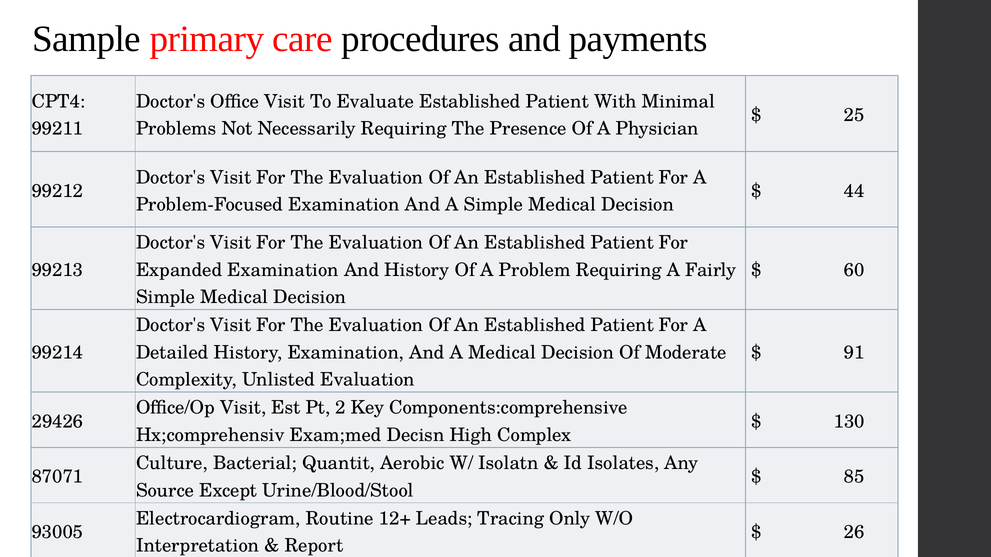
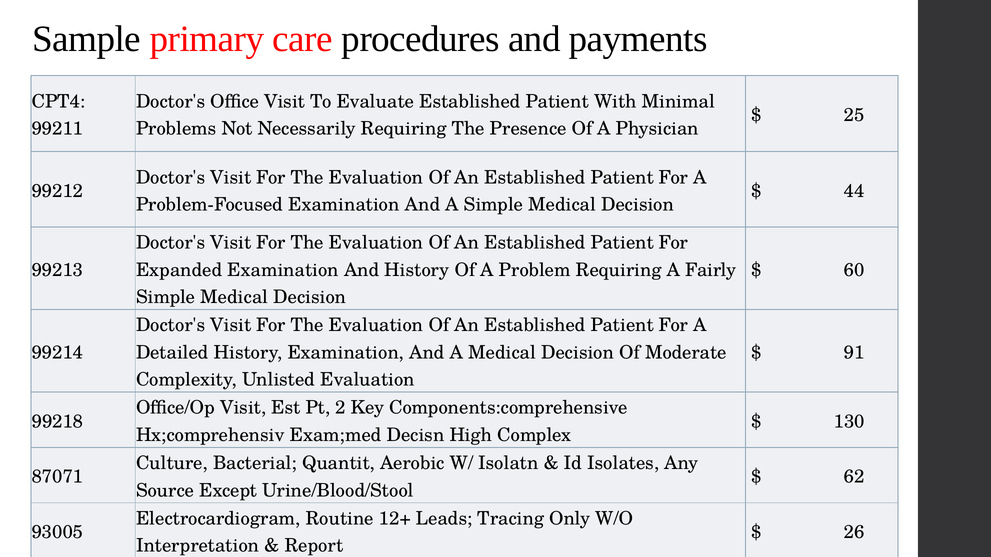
29426: 29426 -> 99218
85: 85 -> 62
